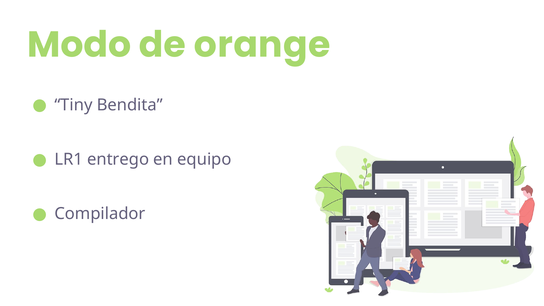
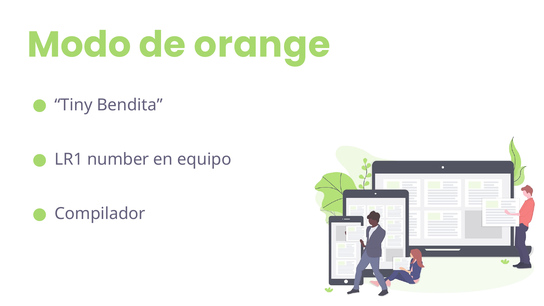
entrego: entrego -> number
